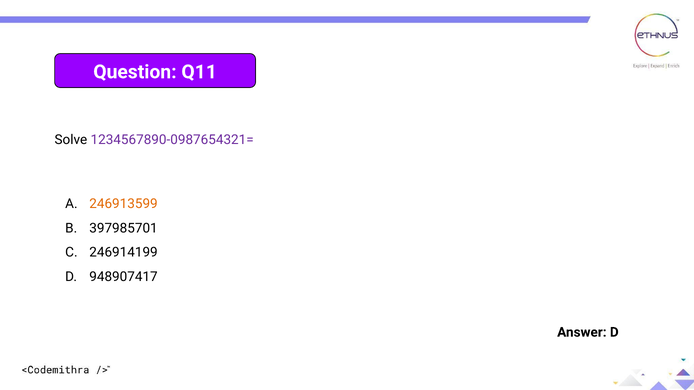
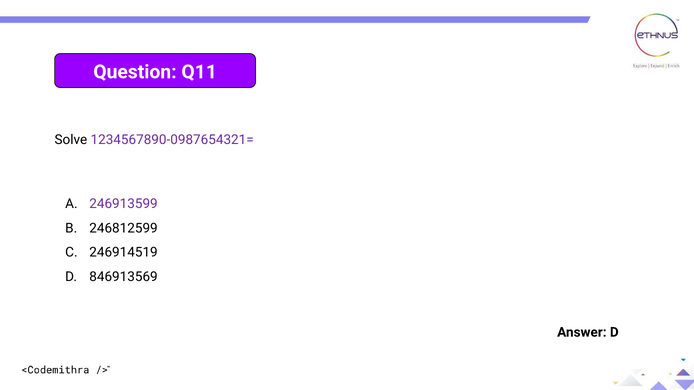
246913599 colour: orange -> purple
397985701: 397985701 -> 246812599
246914199: 246914199 -> 246914519
948907417: 948907417 -> 846913569
